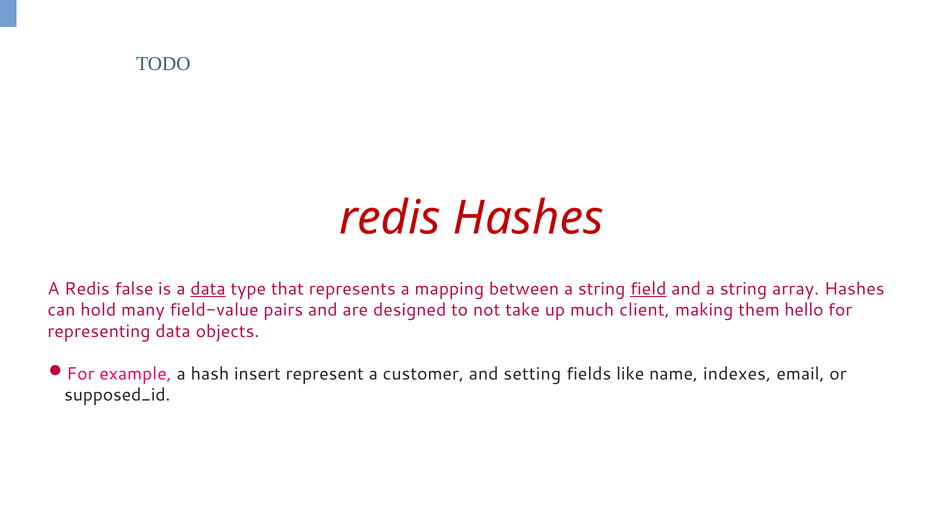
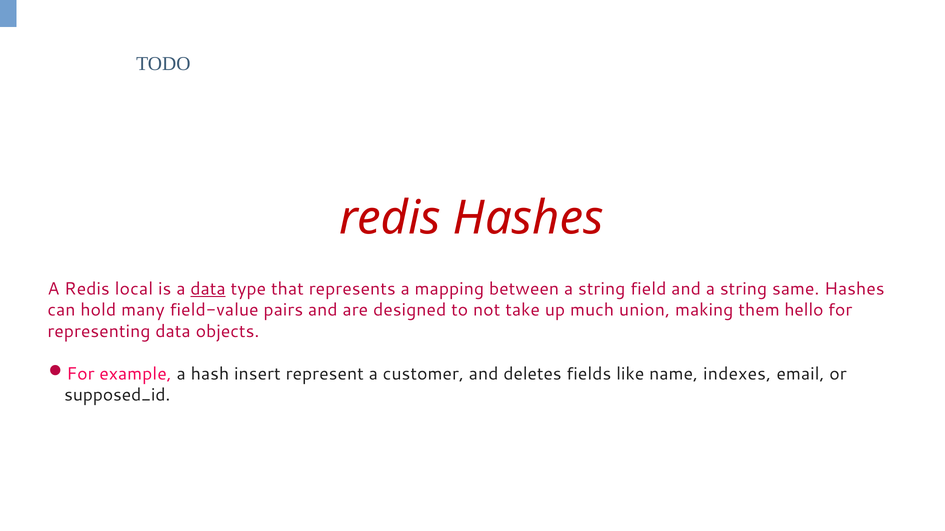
false: false -> local
field underline: present -> none
array: array -> same
client: client -> union
setting: setting -> deletes
